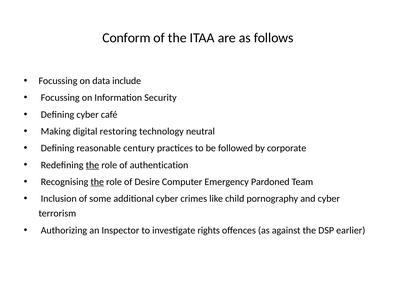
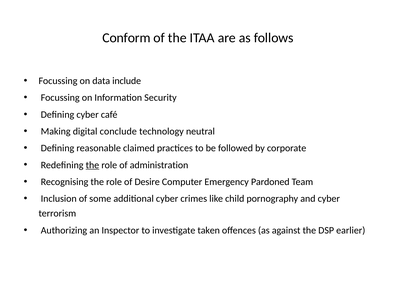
restoring: restoring -> conclude
century: century -> claimed
authentication: authentication -> administration
the at (97, 182) underline: present -> none
rights: rights -> taken
